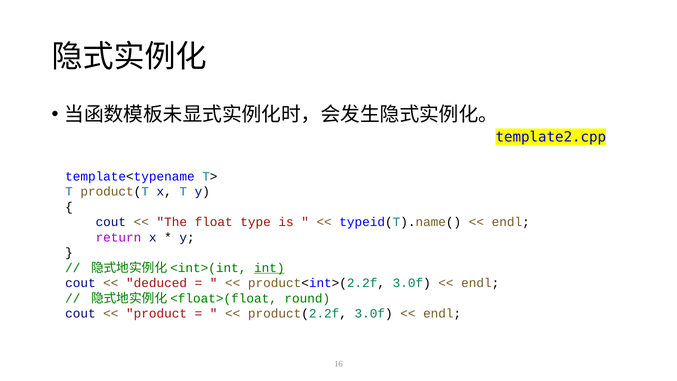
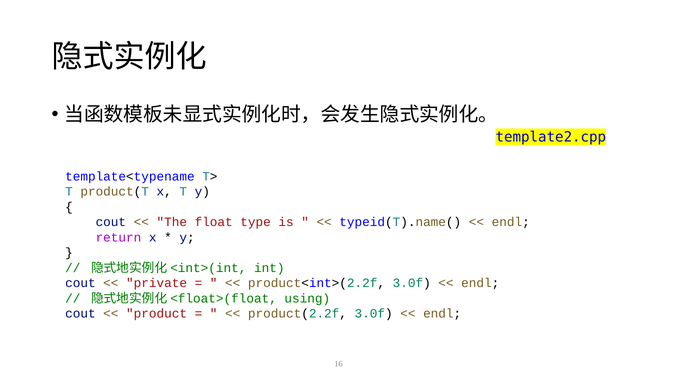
int underline: present -> none
deduced: deduced -> private
round: round -> using
